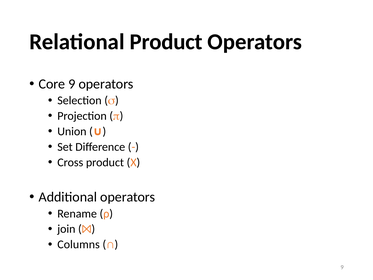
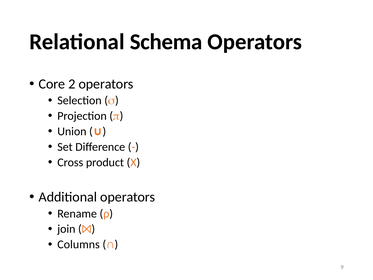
Relational Product: Product -> Schema
Core 9: 9 -> 2
